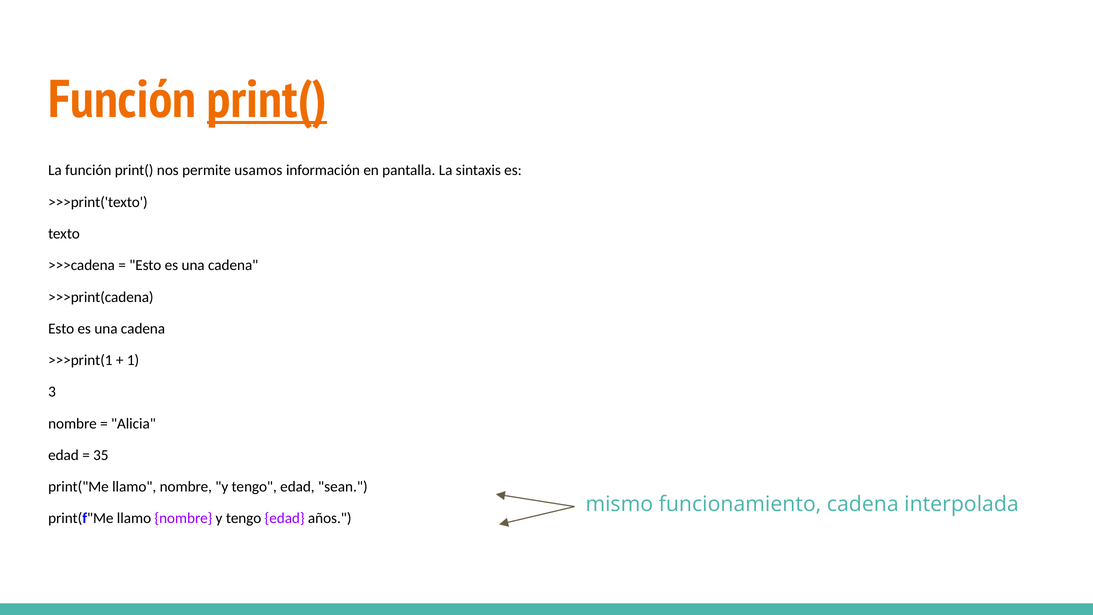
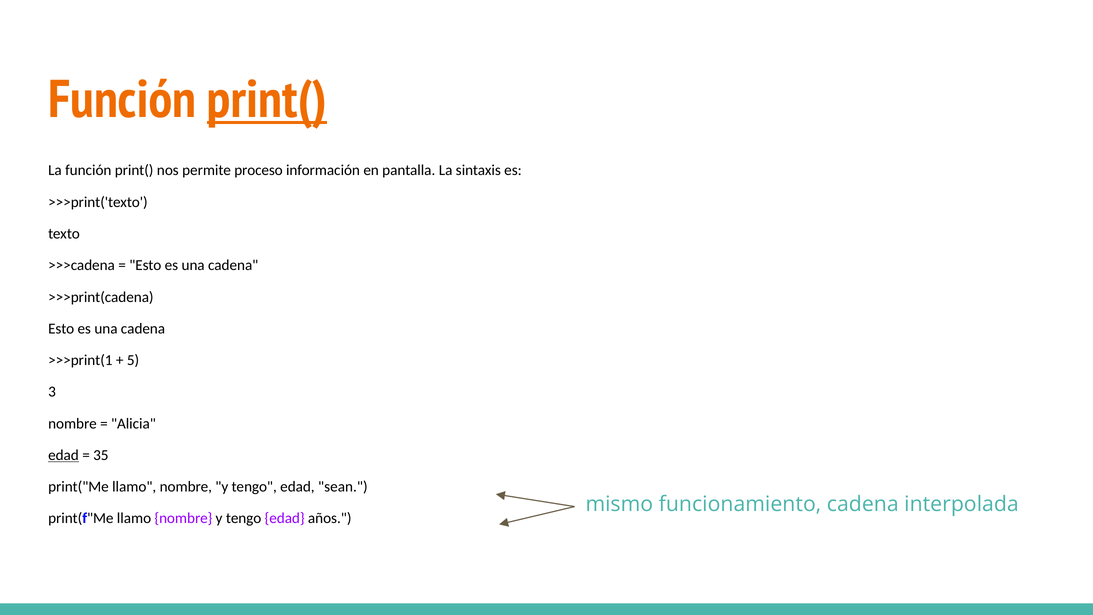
usamos: usamos -> proceso
1: 1 -> 5
edad at (64, 455) underline: none -> present
